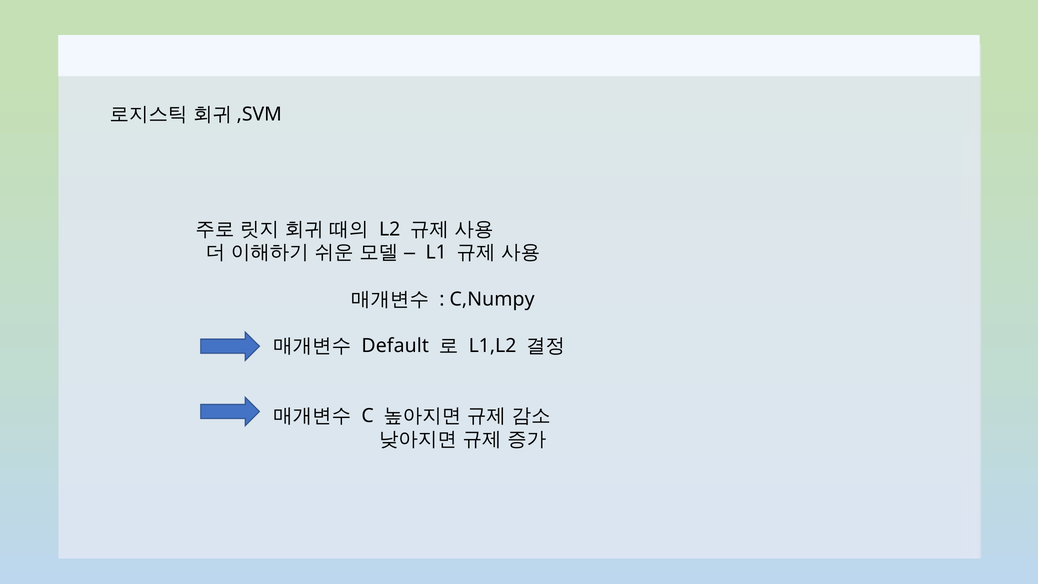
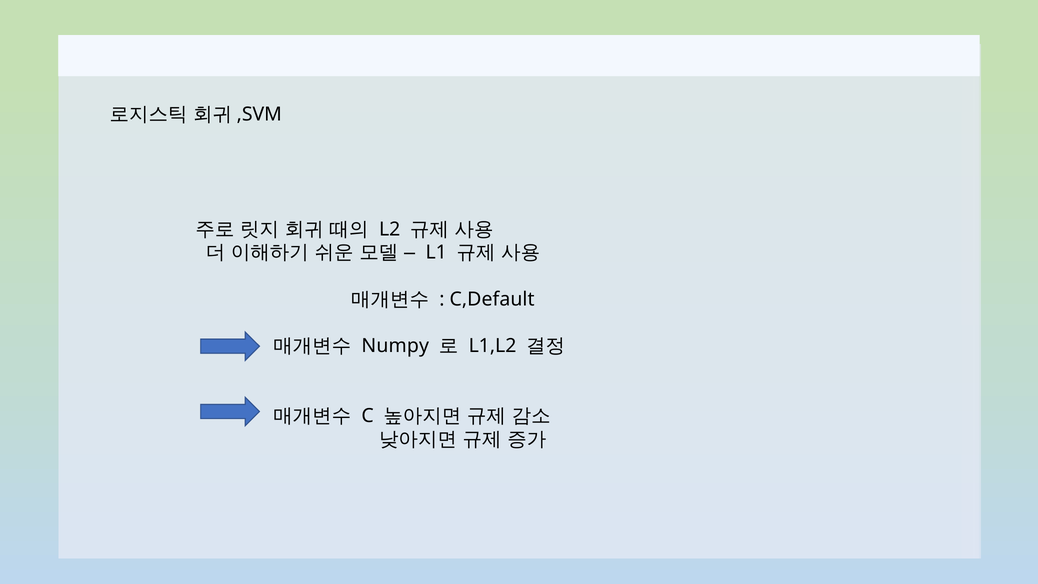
C,Numpy: C,Numpy -> C,Default
Default: Default -> Numpy
